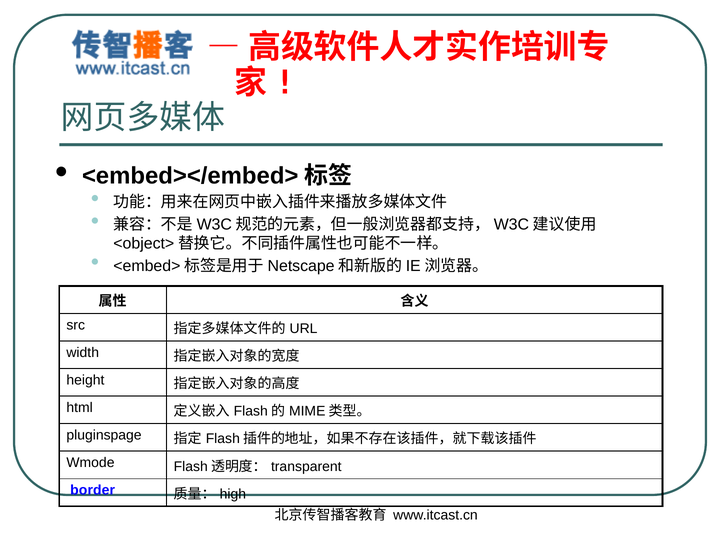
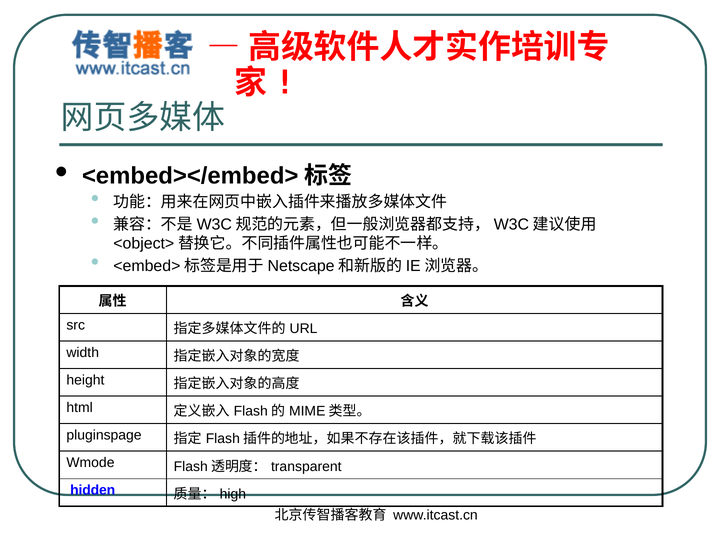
border: border -> hidden
